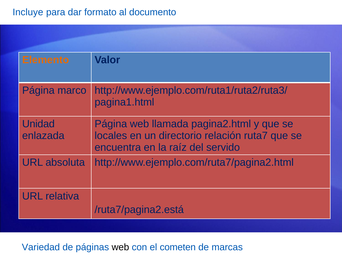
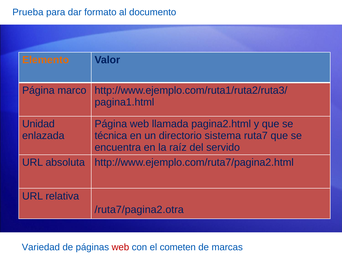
Incluye: Incluye -> Prueba
locales: locales -> técnica
relación: relación -> sistema
/ruta7/pagina2.está: /ruta7/pagina2.está -> /ruta7/pagina2.otra
web at (120, 247) colour: black -> red
